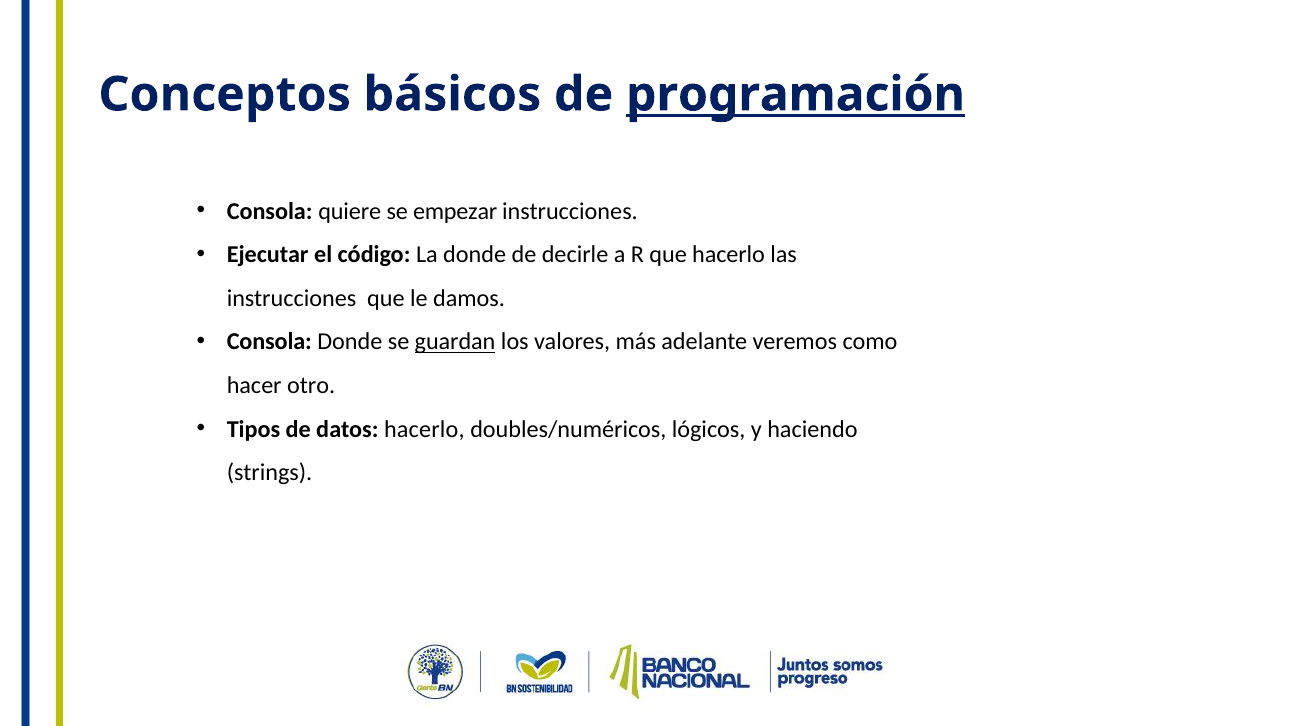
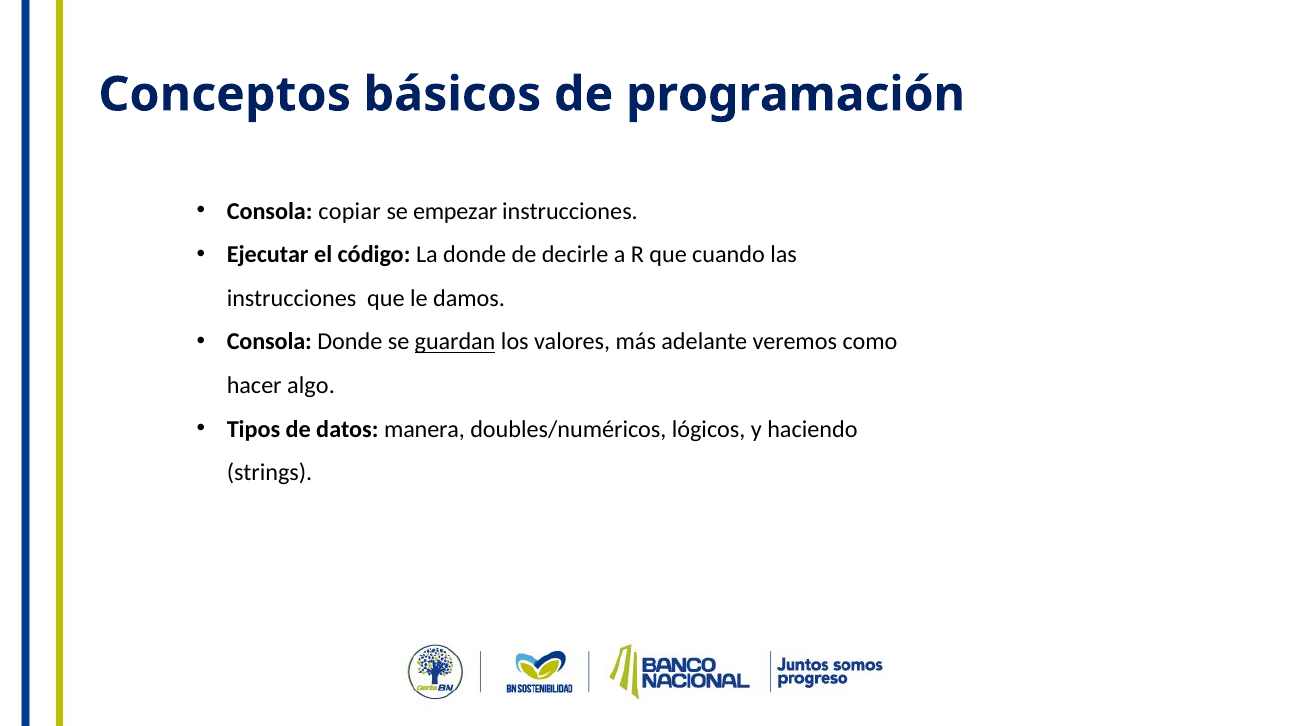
programación underline: present -> none
quiere: quiere -> copiar
que hacerlo: hacerlo -> cuando
otro: otro -> algo
datos hacerlo: hacerlo -> manera
